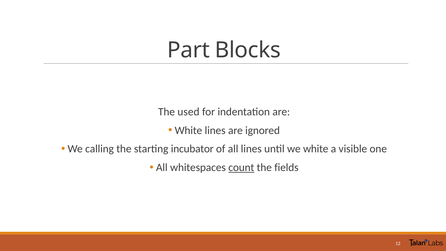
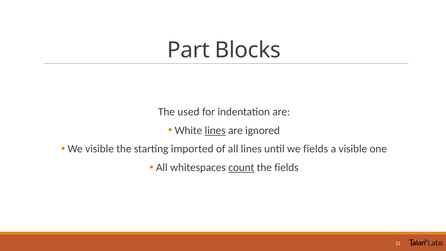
lines at (215, 130) underline: none -> present
We calling: calling -> visible
incubator: incubator -> imported
we white: white -> fields
